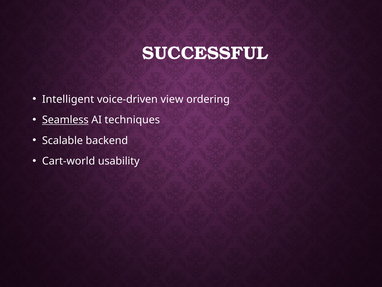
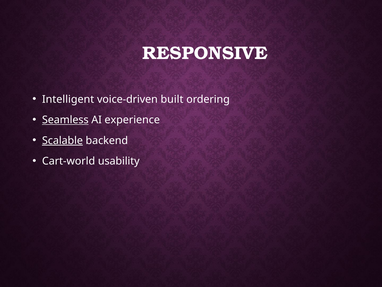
SUCCESSFUL: SUCCESSFUL -> RESPONSIVE
view: view -> built
techniques: techniques -> experience
Scalable underline: none -> present
